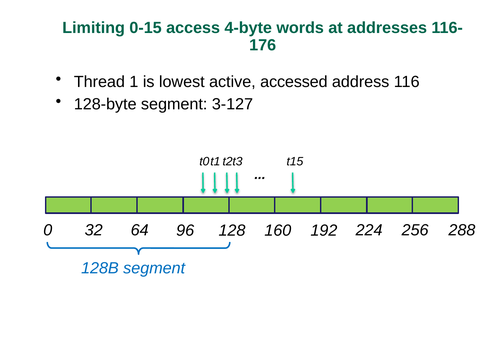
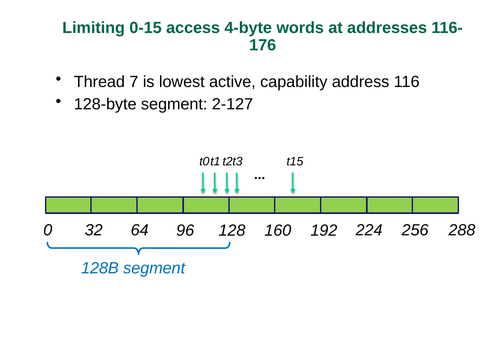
1: 1 -> 7
accessed: accessed -> capability
3-127: 3-127 -> 2-127
